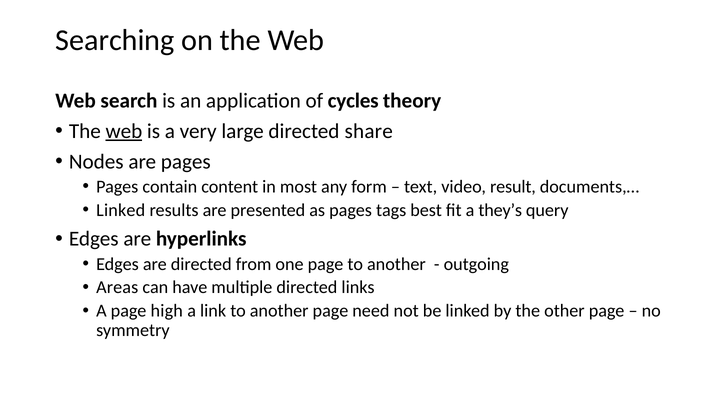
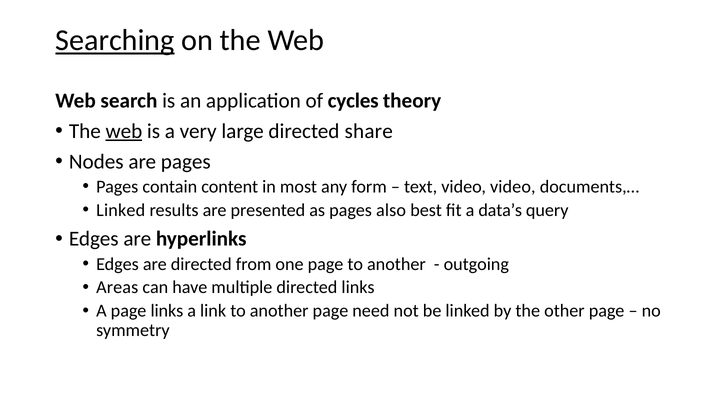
Searching underline: none -> present
video result: result -> video
tags: tags -> also
they’s: they’s -> data’s
page high: high -> links
